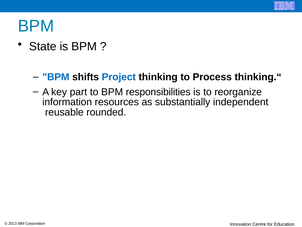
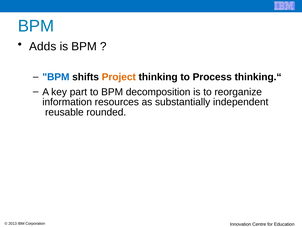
State: State -> Adds
Project colour: blue -> orange
responsibilities: responsibilities -> decomposition
